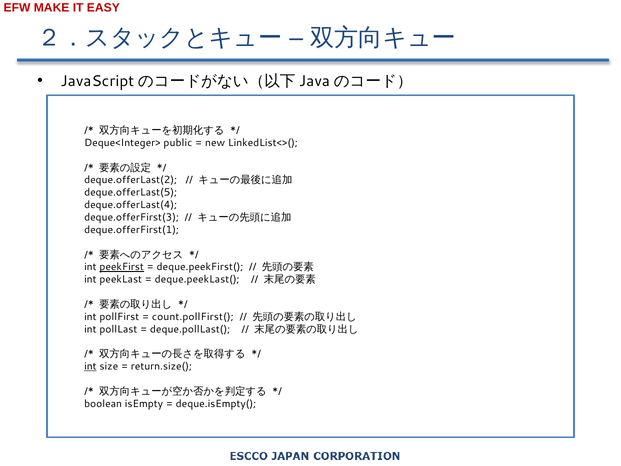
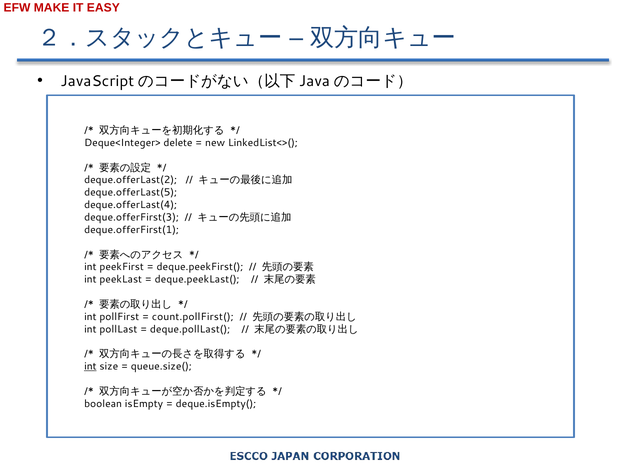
public: public -> delete
peekFirst underline: present -> none
return.size(: return.size( -> queue.size(
